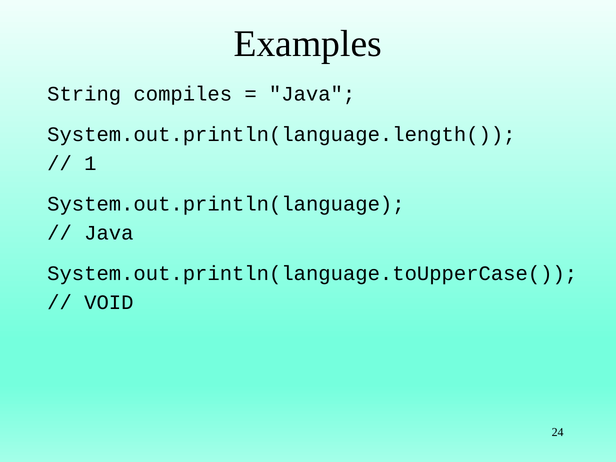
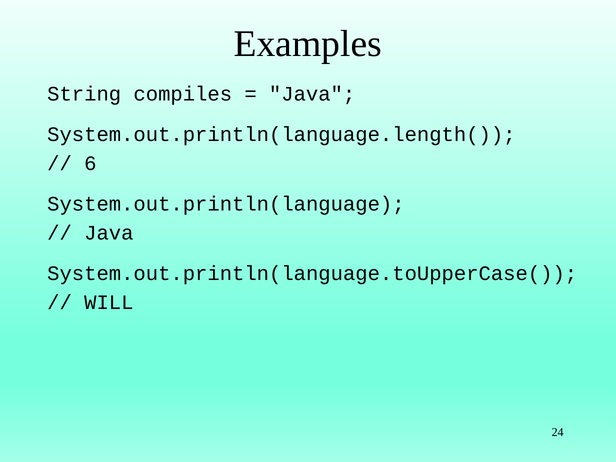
1: 1 -> 6
VOID: VOID -> WILL
